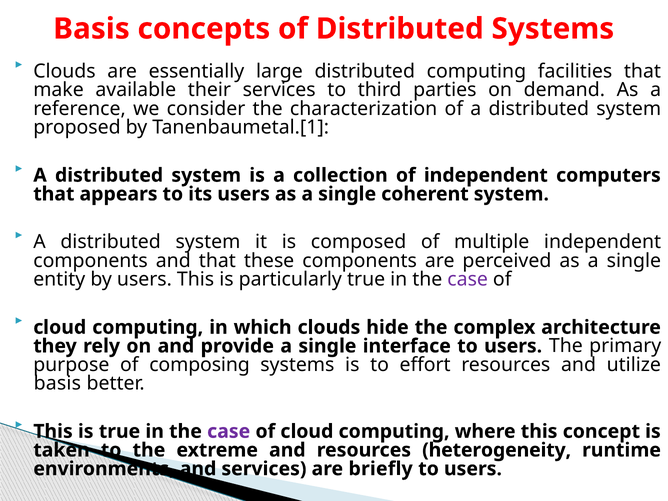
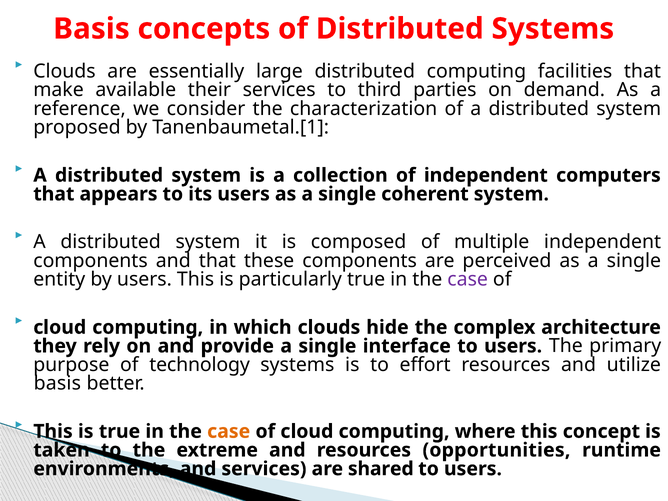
composing: composing -> technology
case at (229, 431) colour: purple -> orange
heterogeneity: heterogeneity -> opportunities
briefly: briefly -> shared
